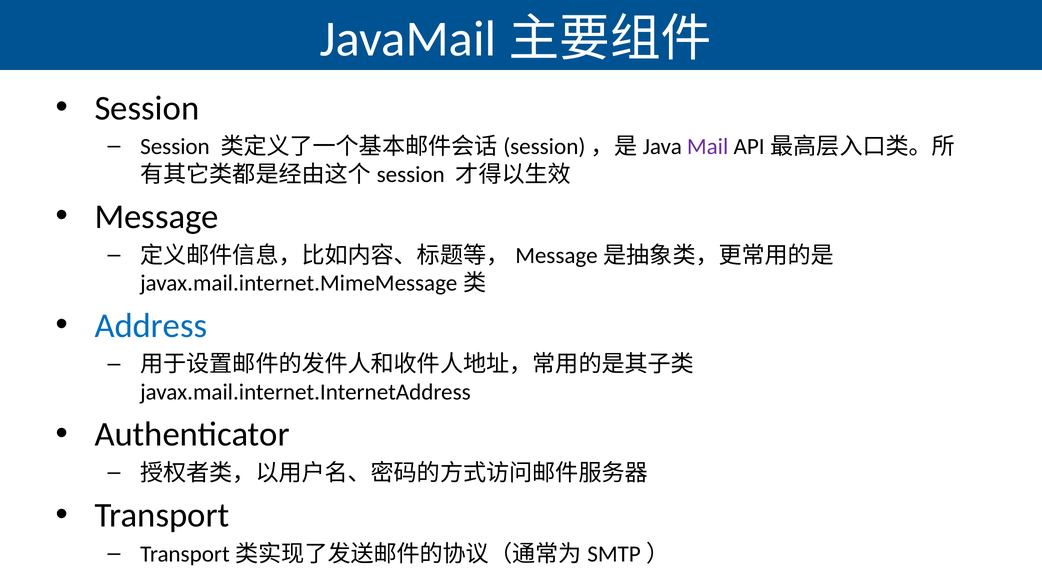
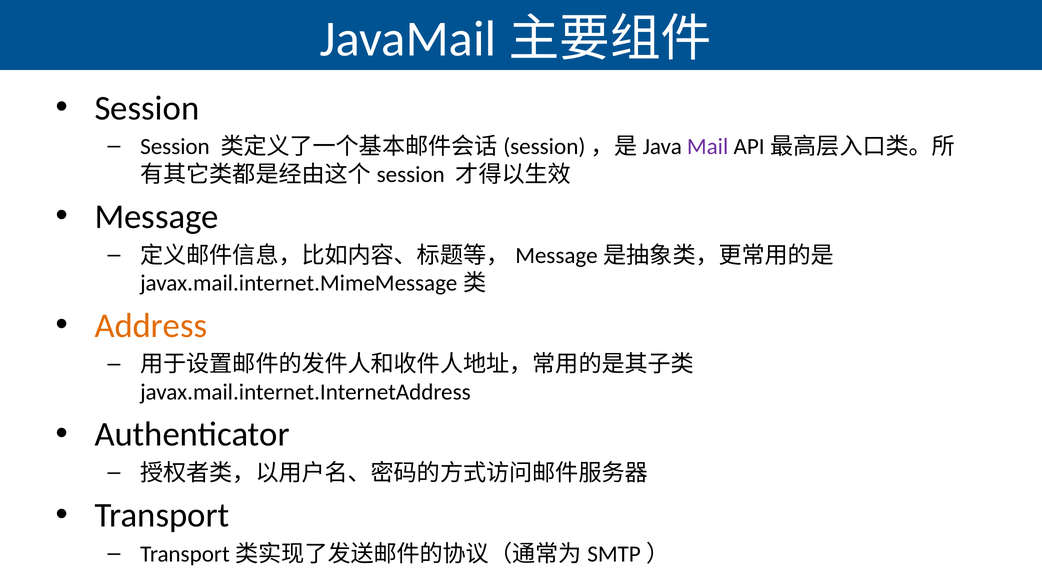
Address colour: blue -> orange
